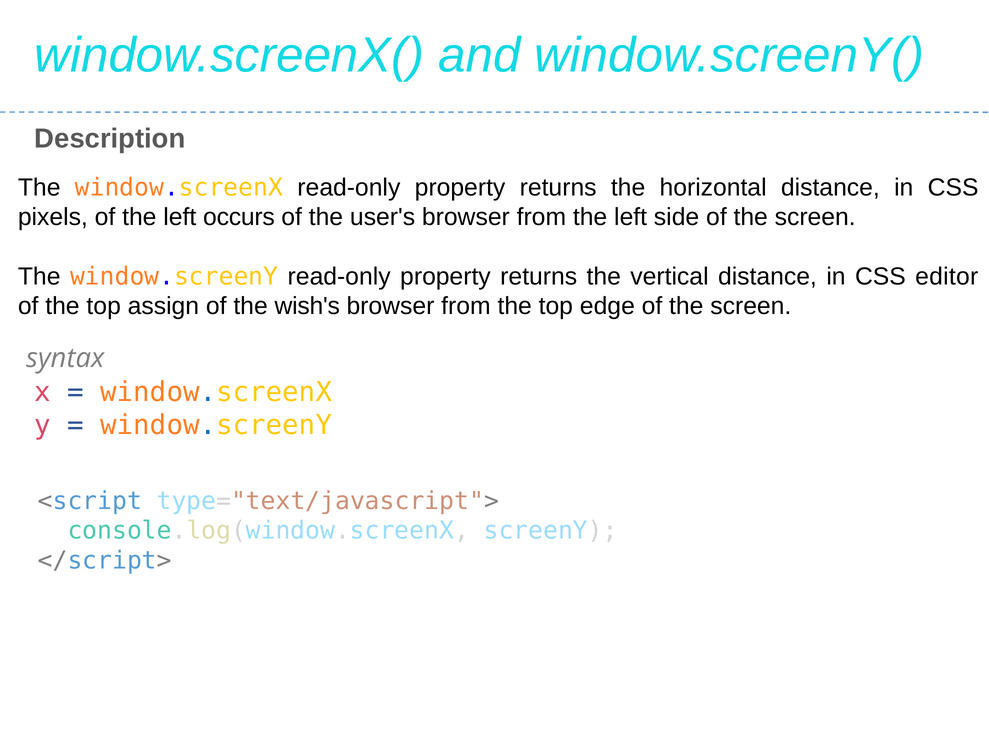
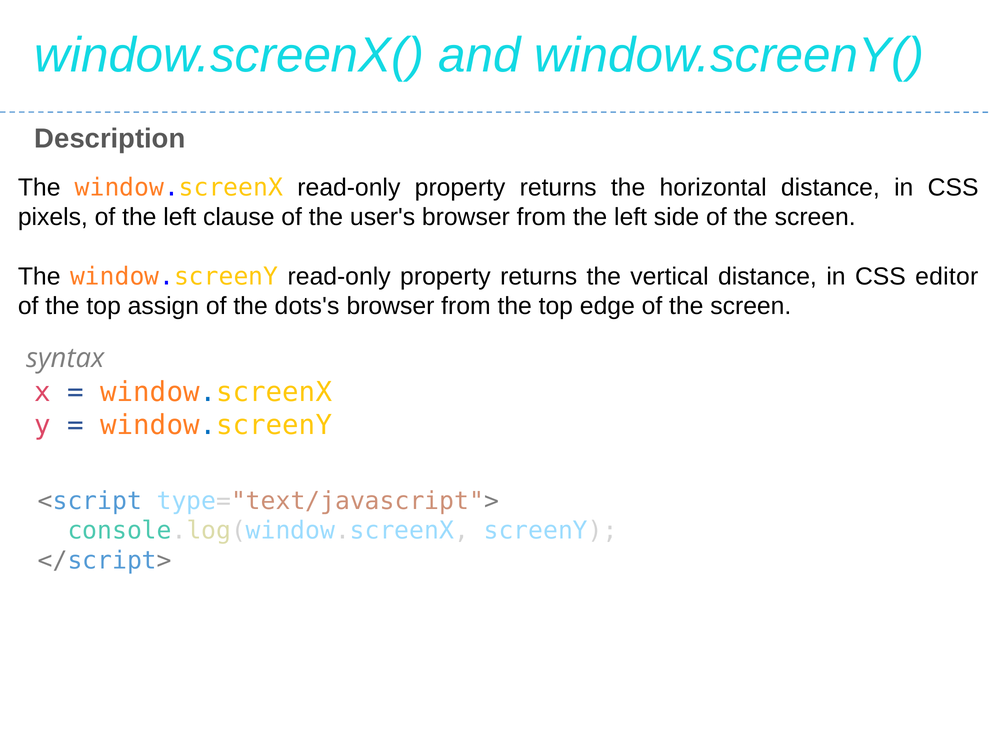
occurs: occurs -> clause
wish's: wish's -> dots's
